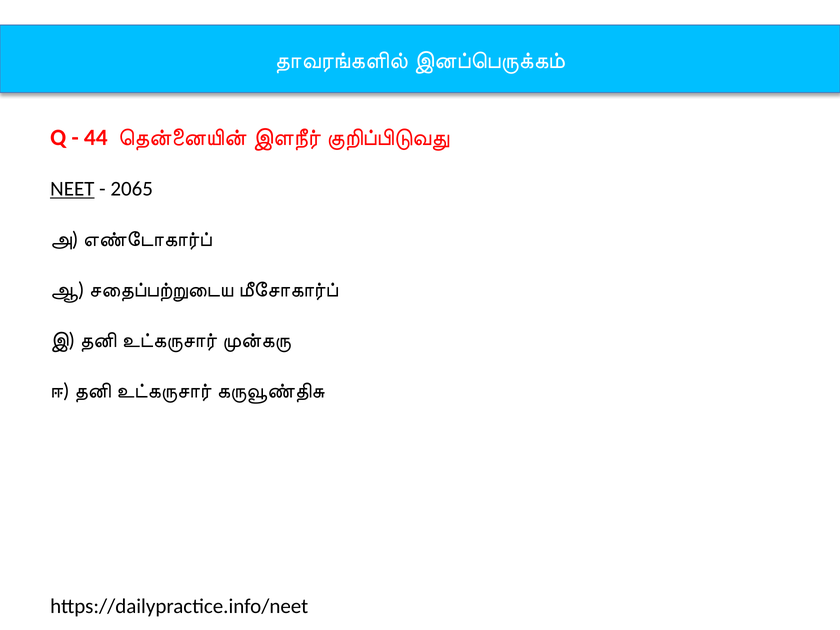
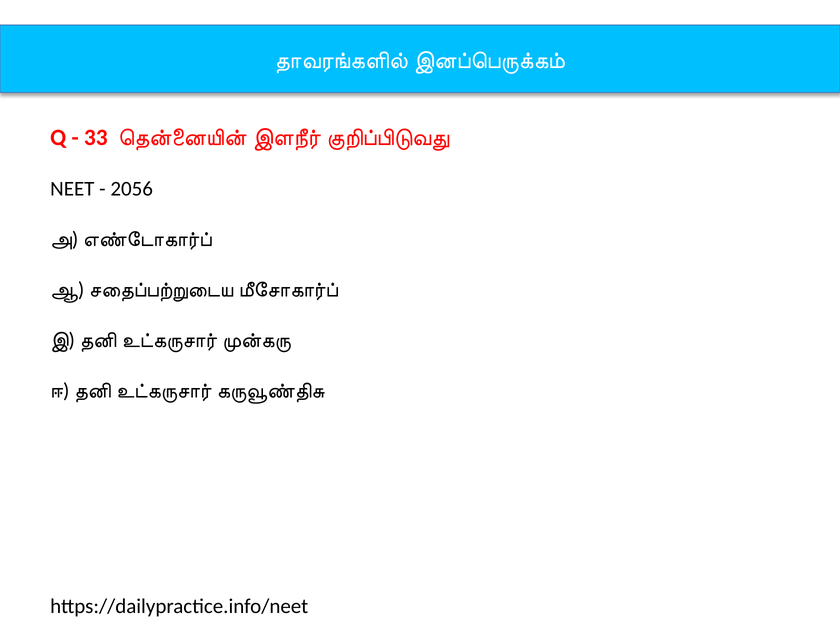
44: 44 -> 33
NEET underline: present -> none
2065: 2065 -> 2056
